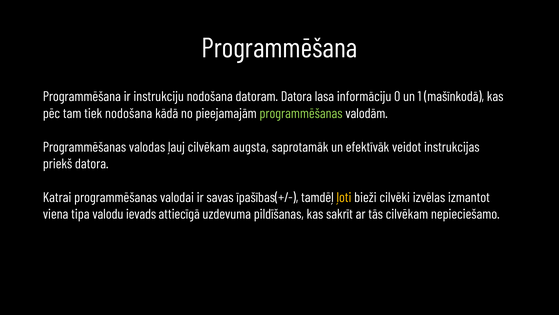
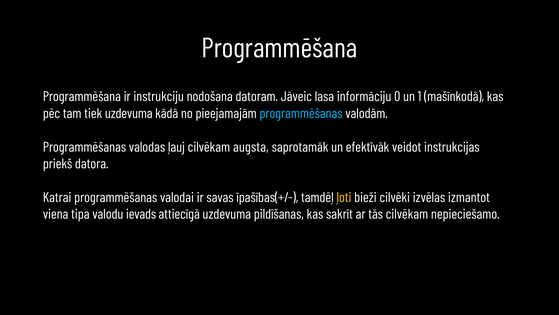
datoram Datora: Datora -> Jāveic
tiek nodošana: nodošana -> uzdevuma
programmēšanas at (301, 113) colour: light green -> light blue
